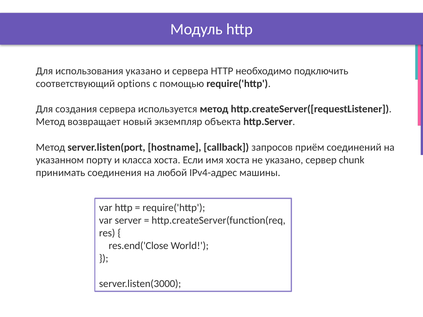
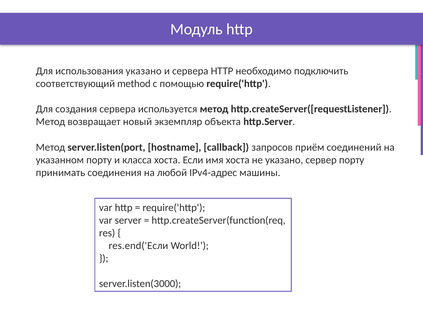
options: options -> method
сервер chunk: chunk -> порту
res.end('Close: res.end('Close -> res.end('Если
